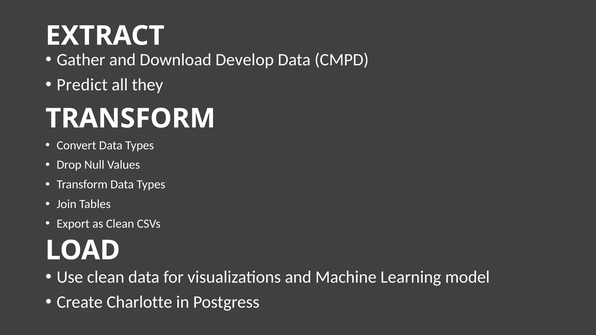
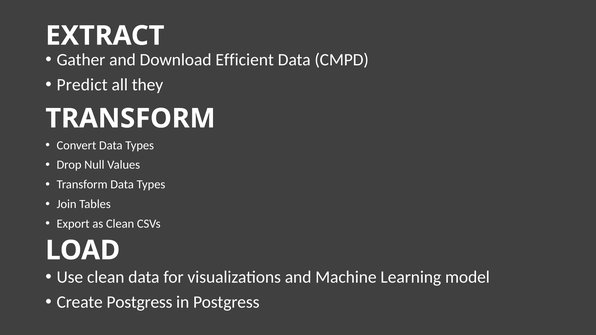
Develop: Develop -> Efficient
Create Charlotte: Charlotte -> Postgress
